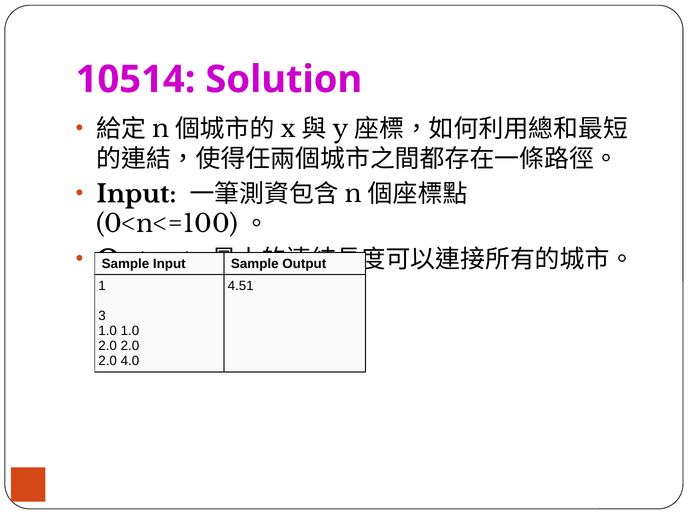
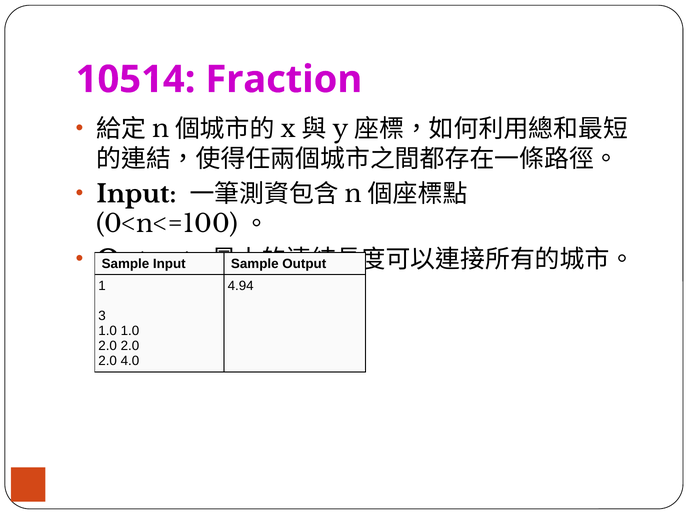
Solution: Solution -> Fraction
4.51: 4.51 -> 4.94
